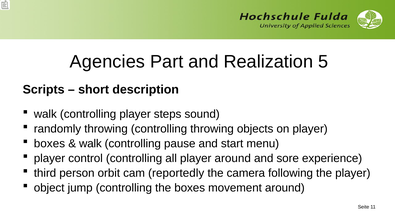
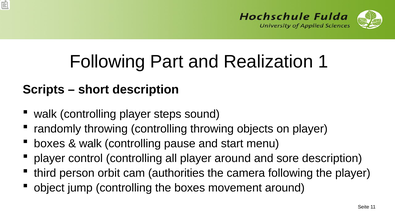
Agencies at (107, 62): Agencies -> Following
5: 5 -> 1
sore experience: experience -> description
reportedly: reportedly -> authorities
